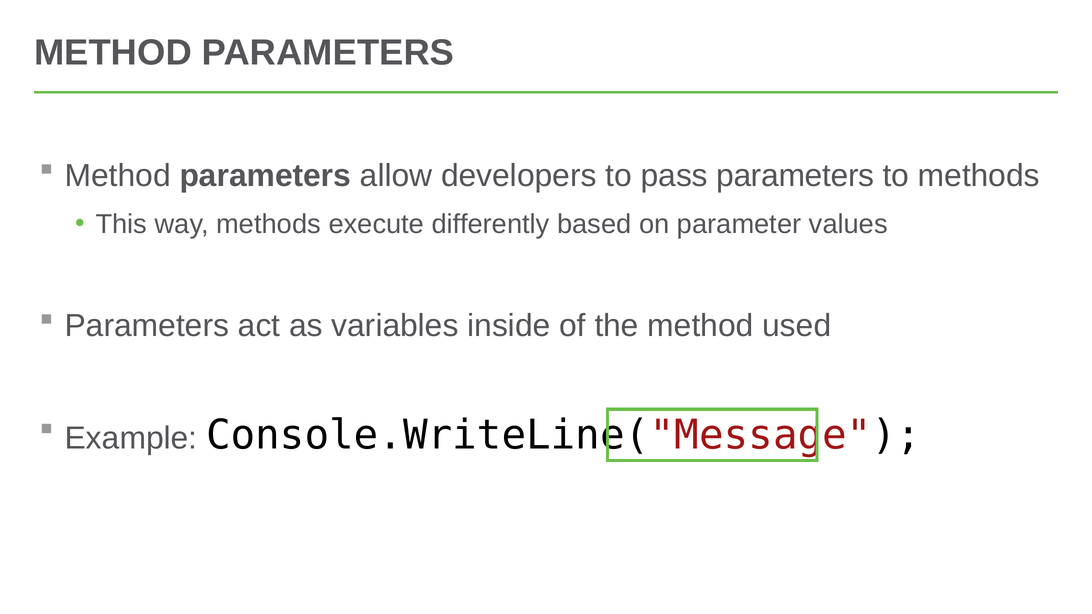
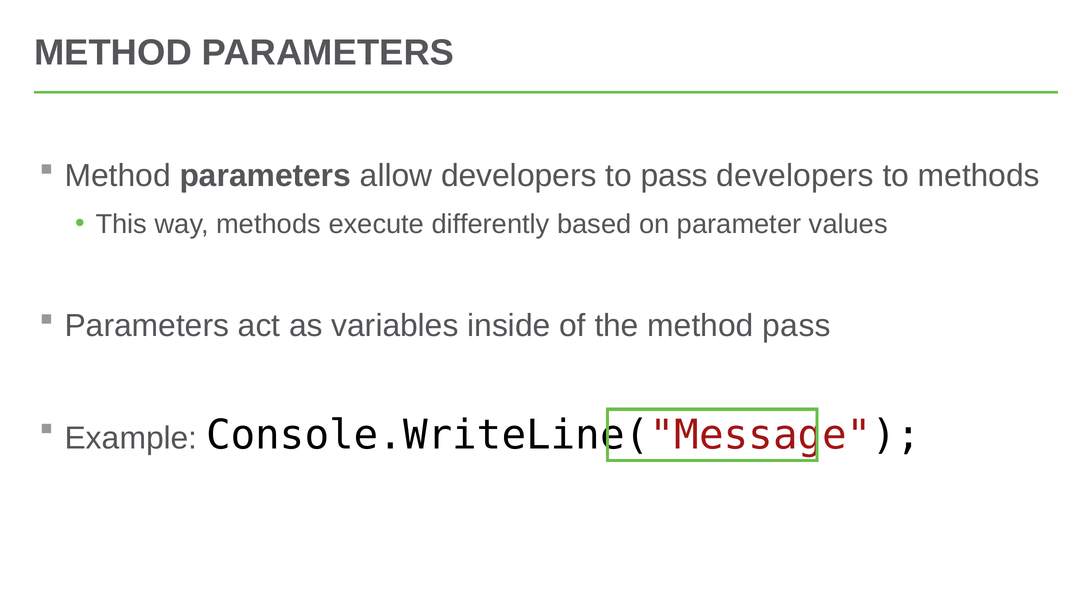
pass parameters: parameters -> developers
method used: used -> pass
